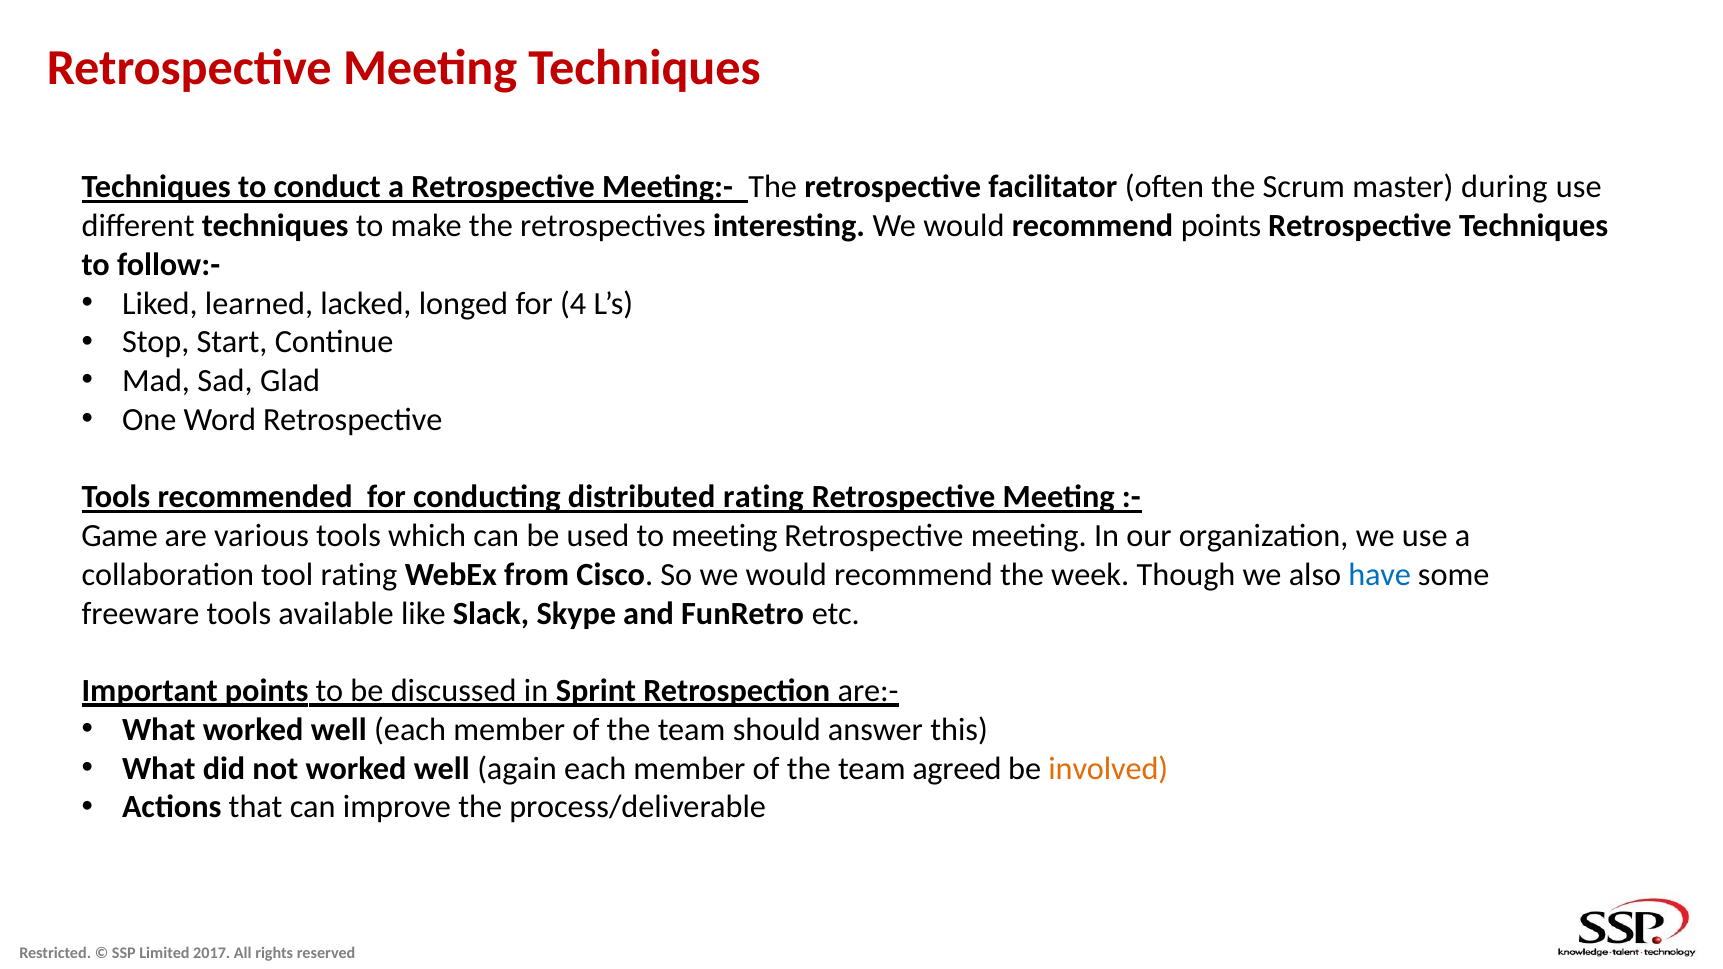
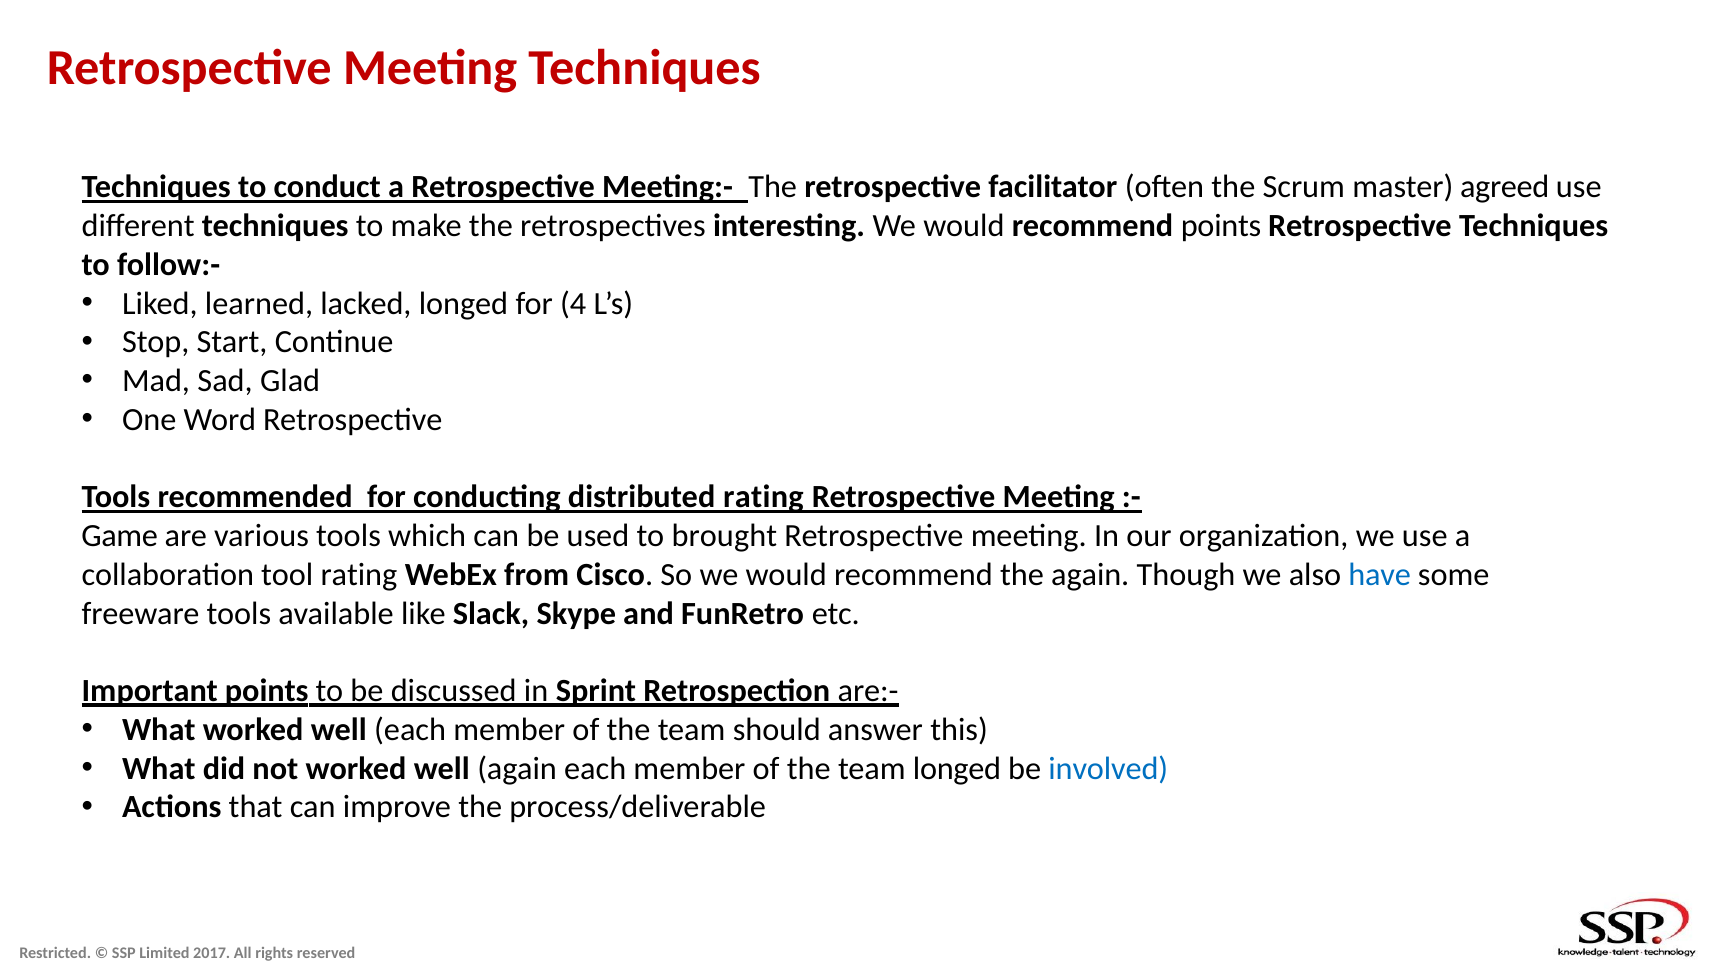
during: during -> agreed
to meeting: meeting -> brought
the week: week -> again
team agreed: agreed -> longed
involved colour: orange -> blue
